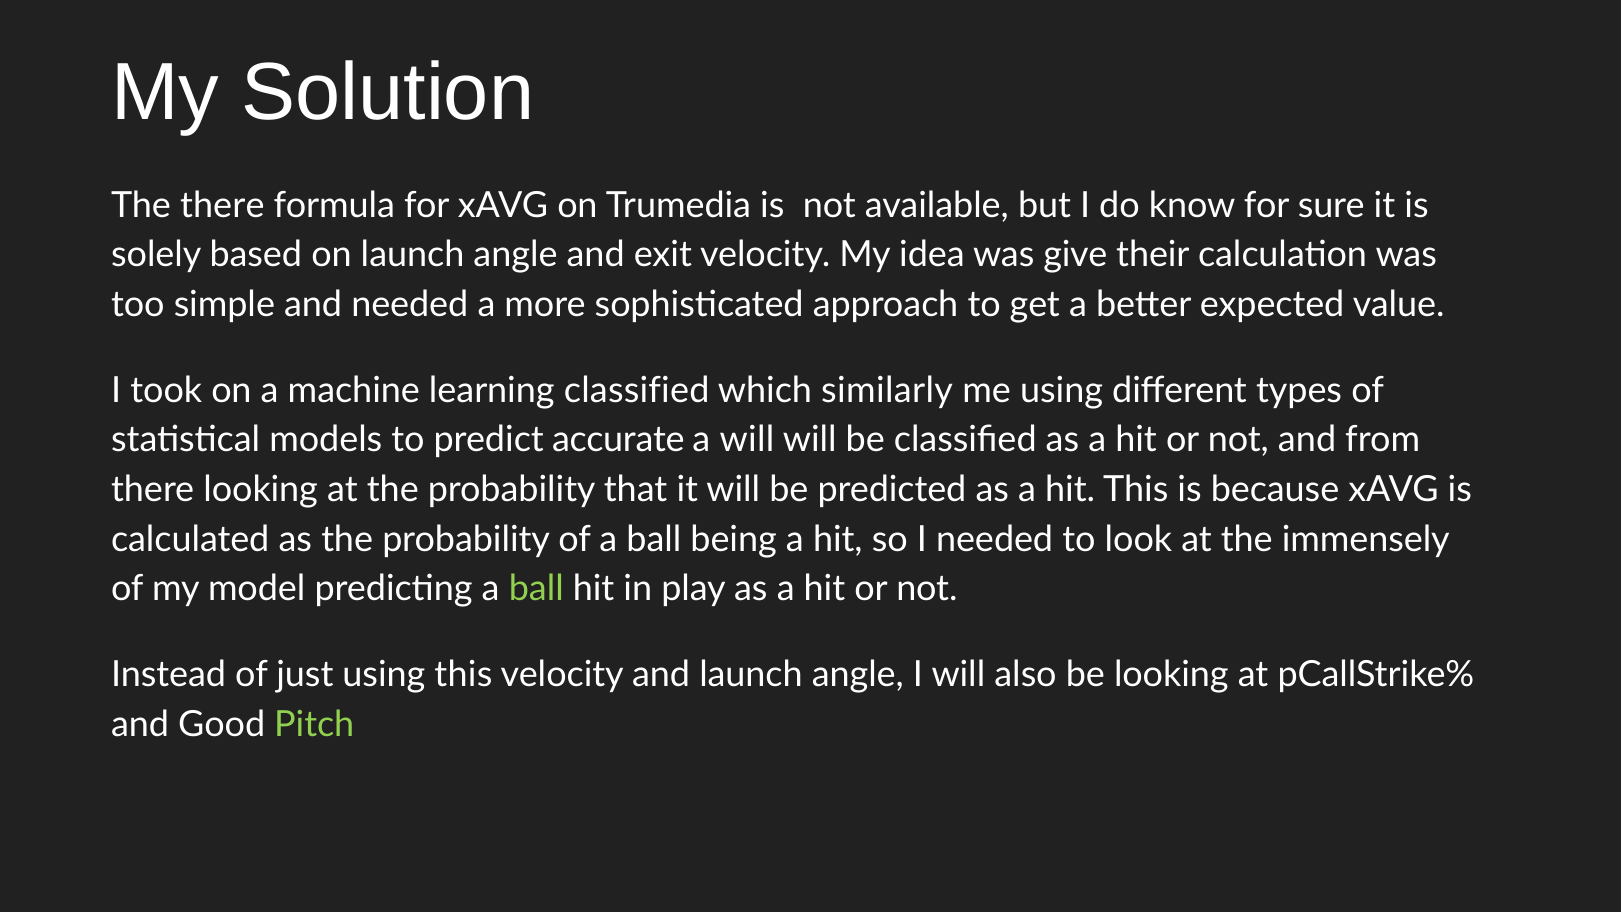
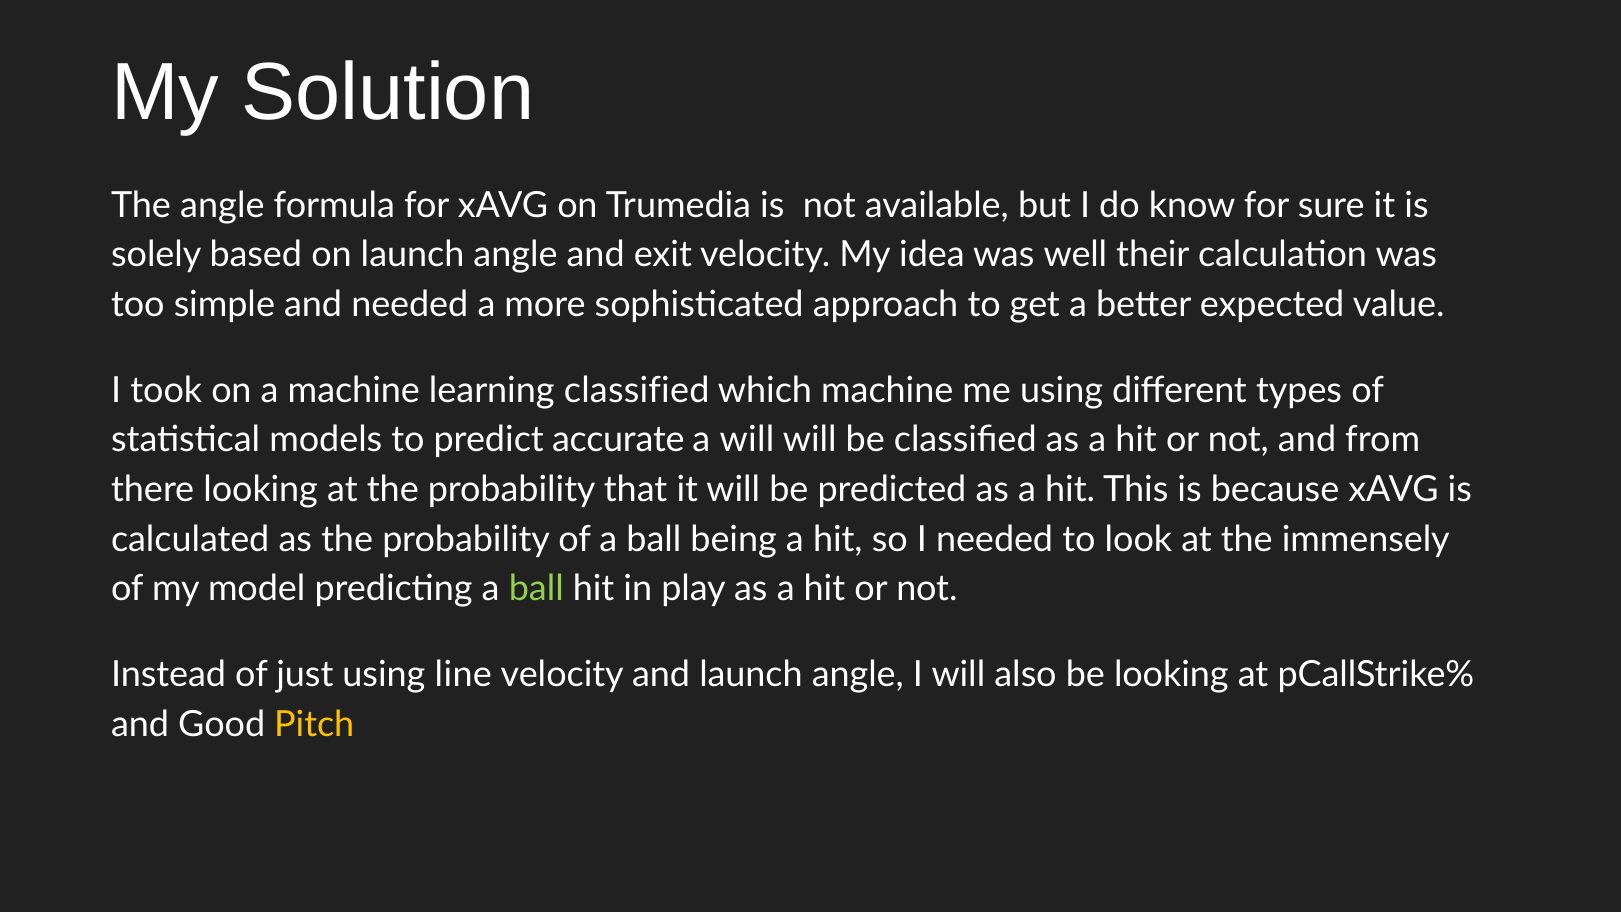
The there: there -> angle
give: give -> well
which similarly: similarly -> machine
using this: this -> line
Pitch colour: light green -> yellow
